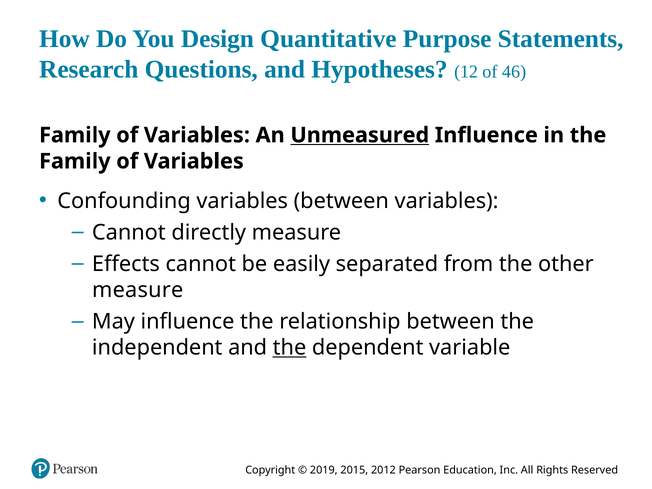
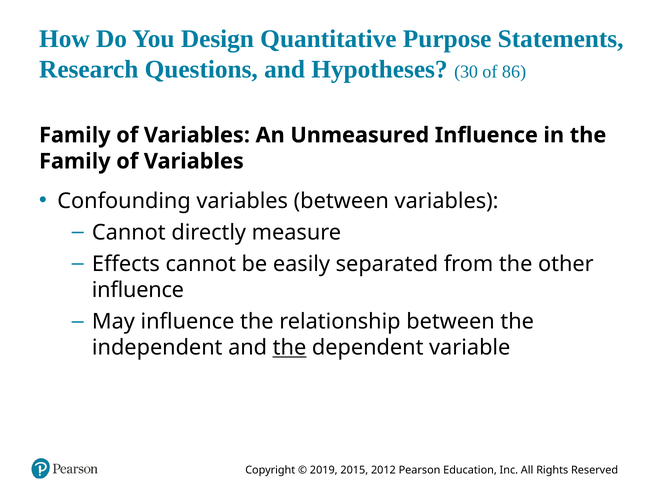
12: 12 -> 30
46: 46 -> 86
Unmeasured underline: present -> none
measure at (138, 290): measure -> influence
